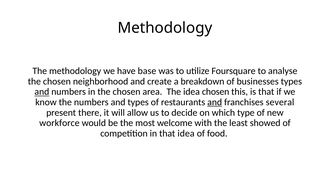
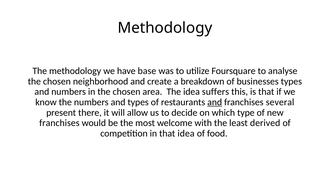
and at (42, 92) underline: present -> none
idea chosen: chosen -> suffers
workforce at (59, 123): workforce -> franchises
showed: showed -> derived
